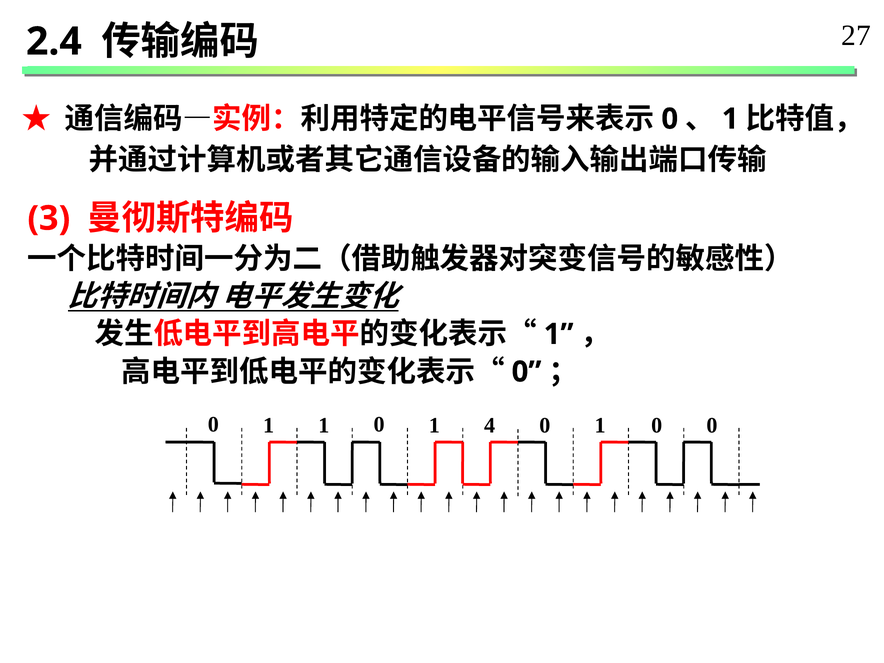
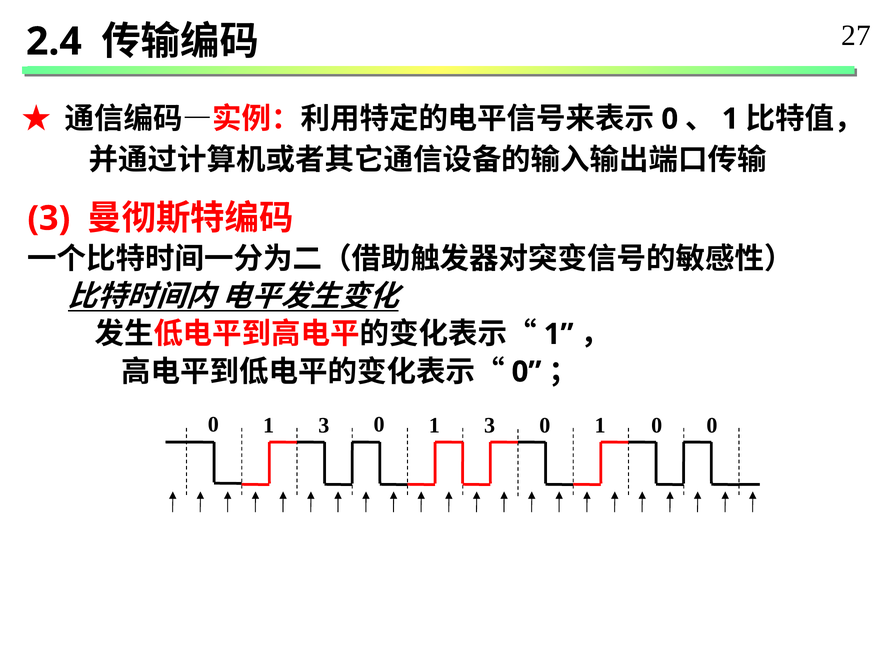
1 at (324, 425): 1 -> 3
1 4: 4 -> 3
